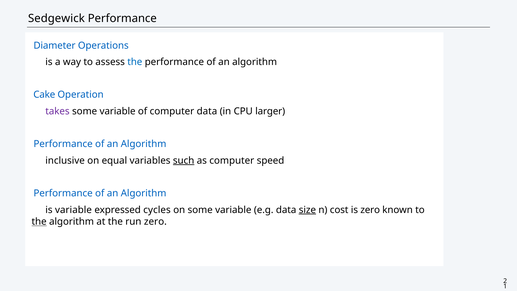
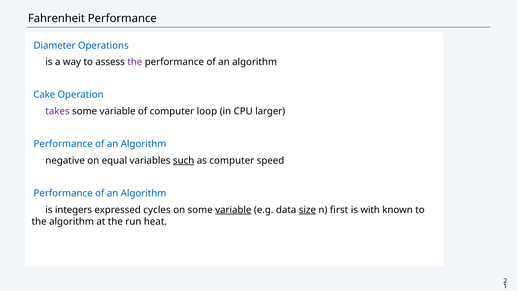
Sedgewick: Sedgewick -> Fahrenheit
the at (135, 62) colour: blue -> purple
computer data: data -> loop
inclusive: inclusive -> negative
is variable: variable -> integers
variable at (233, 210) underline: none -> present
cost: cost -> first
is zero: zero -> with
the at (39, 222) underline: present -> none
run zero: zero -> heat
